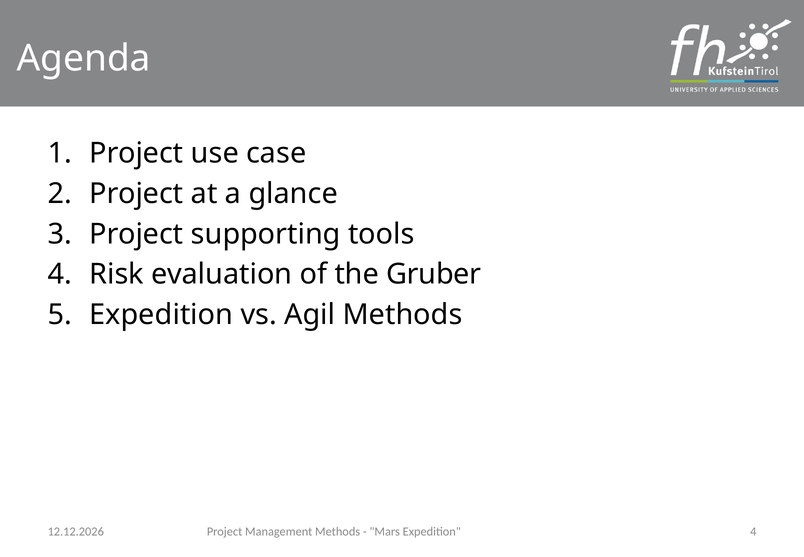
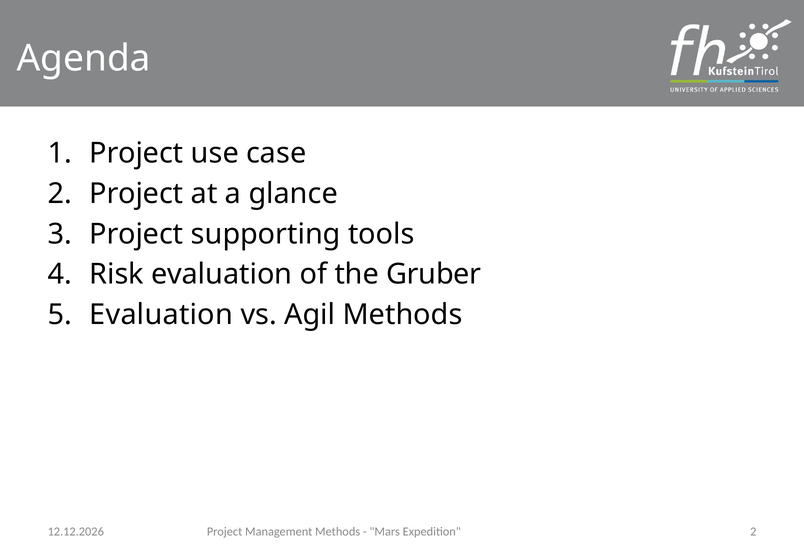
Expedition at (161, 315): Expedition -> Evaluation
Expedition 4: 4 -> 2
